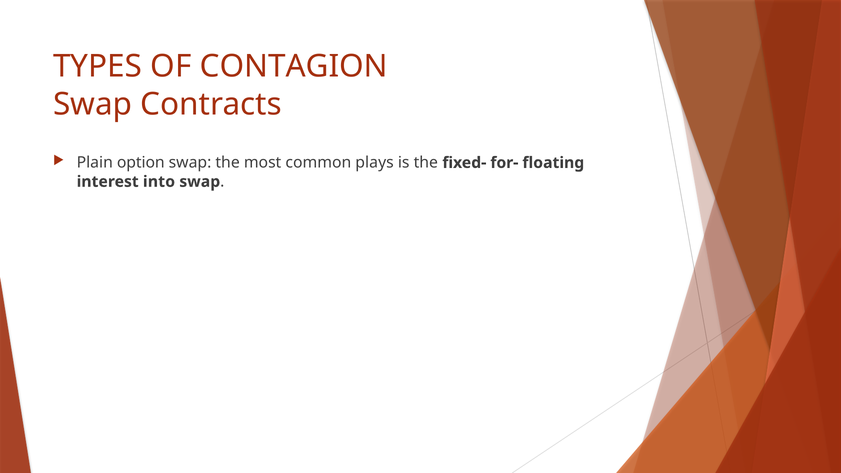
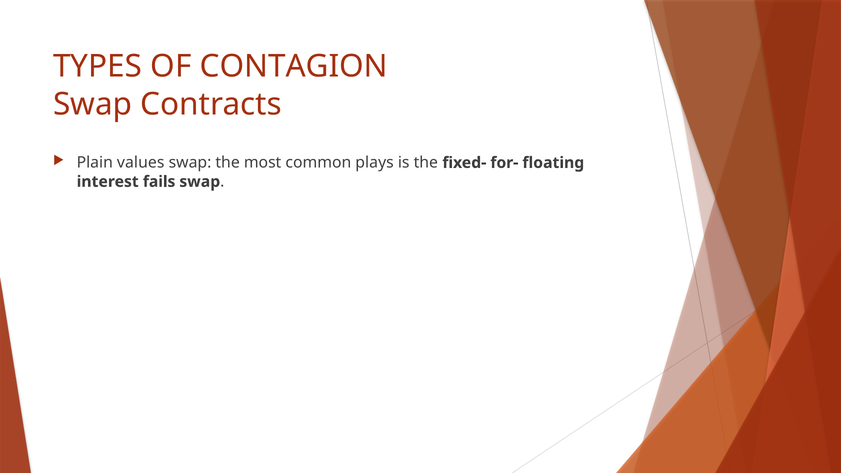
option: option -> values
into: into -> fails
